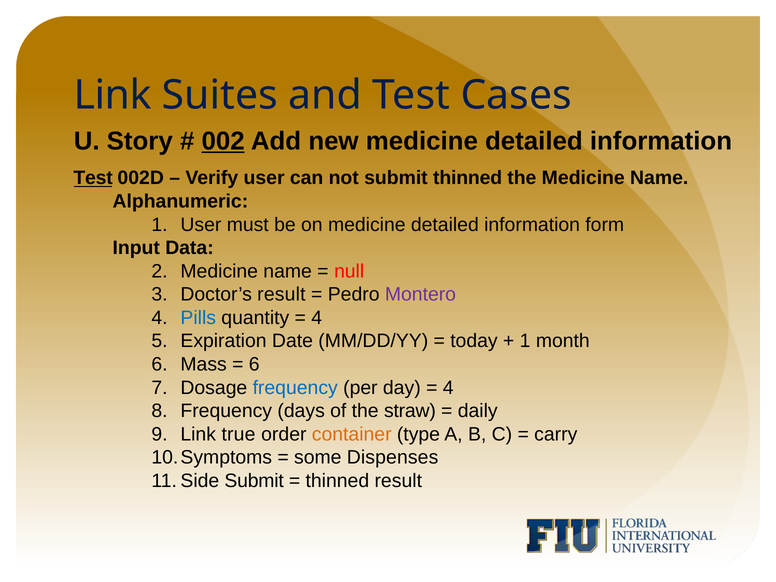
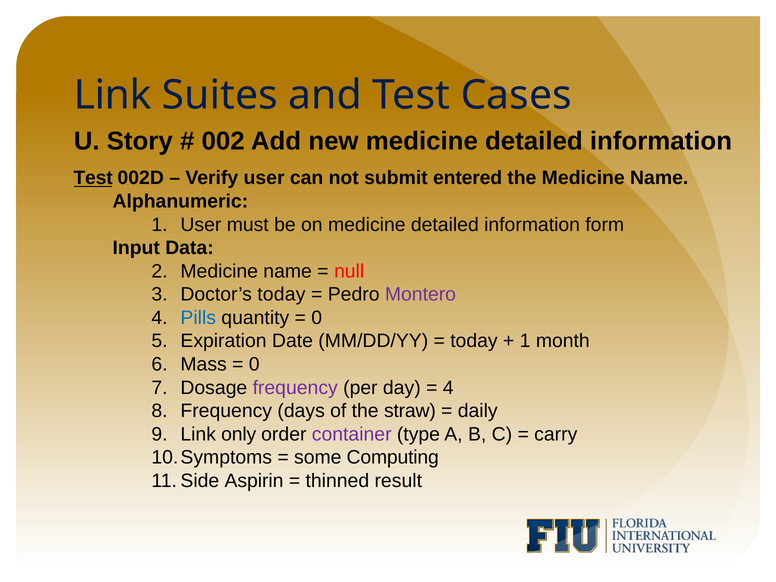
002 underline: present -> none
submit thinned: thinned -> entered
Doctor’s result: result -> today
4 at (317, 318): 4 -> 0
6 at (254, 364): 6 -> 0
frequency at (295, 388) colour: blue -> purple
true: true -> only
container colour: orange -> purple
Dispenses: Dispenses -> Computing
Submit at (254, 481): Submit -> Aspirin
